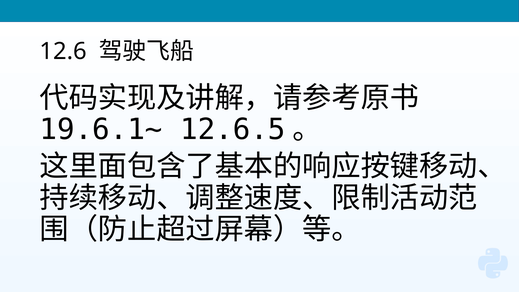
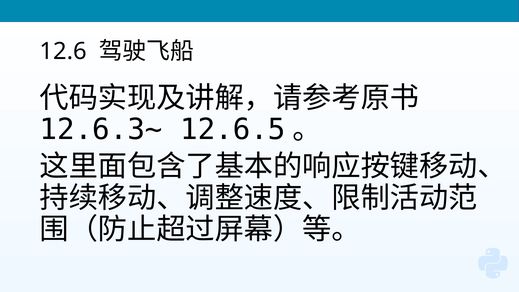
19.6.1~: 19.6.1~ -> 12.6.3~
